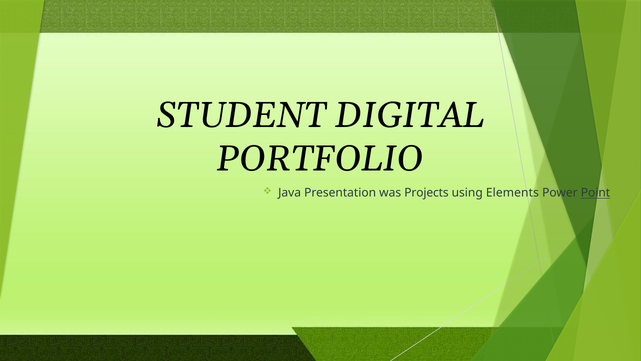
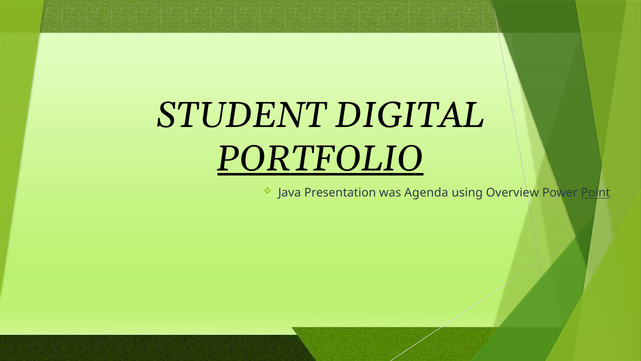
PORTFOLIO underline: none -> present
Projects: Projects -> Agenda
Elements: Elements -> Overview
